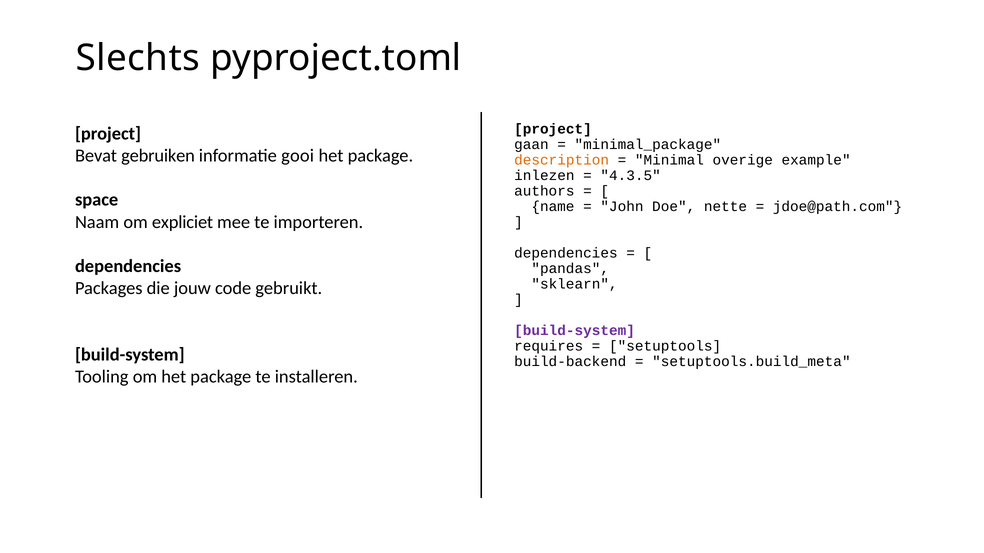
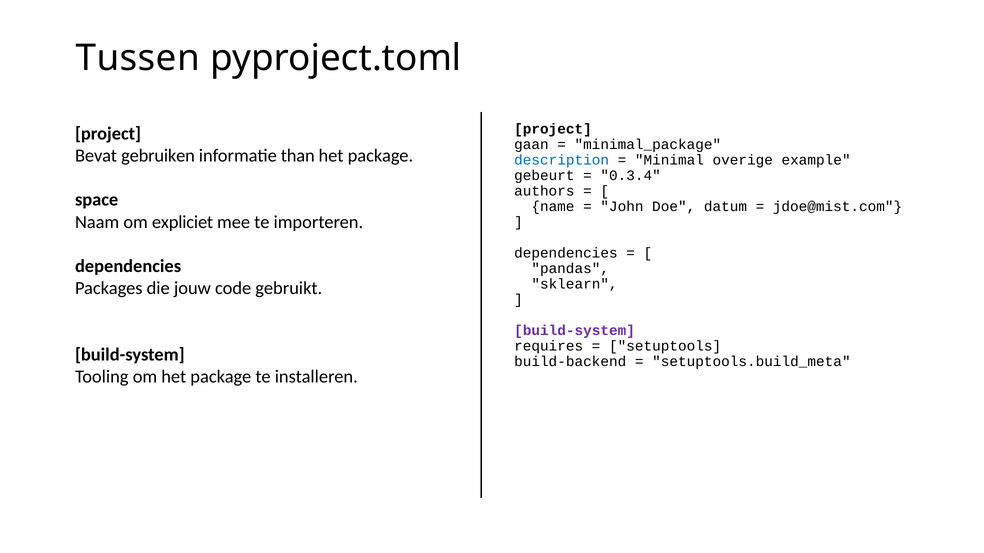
Slechts: Slechts -> Tussen
gooi: gooi -> than
description colour: orange -> blue
inlezen: inlezen -> gebeurt
4.3.5: 4.3.5 -> 0.3.4
nette: nette -> datum
jdoe@path.com: jdoe@path.com -> jdoe@mist.com
